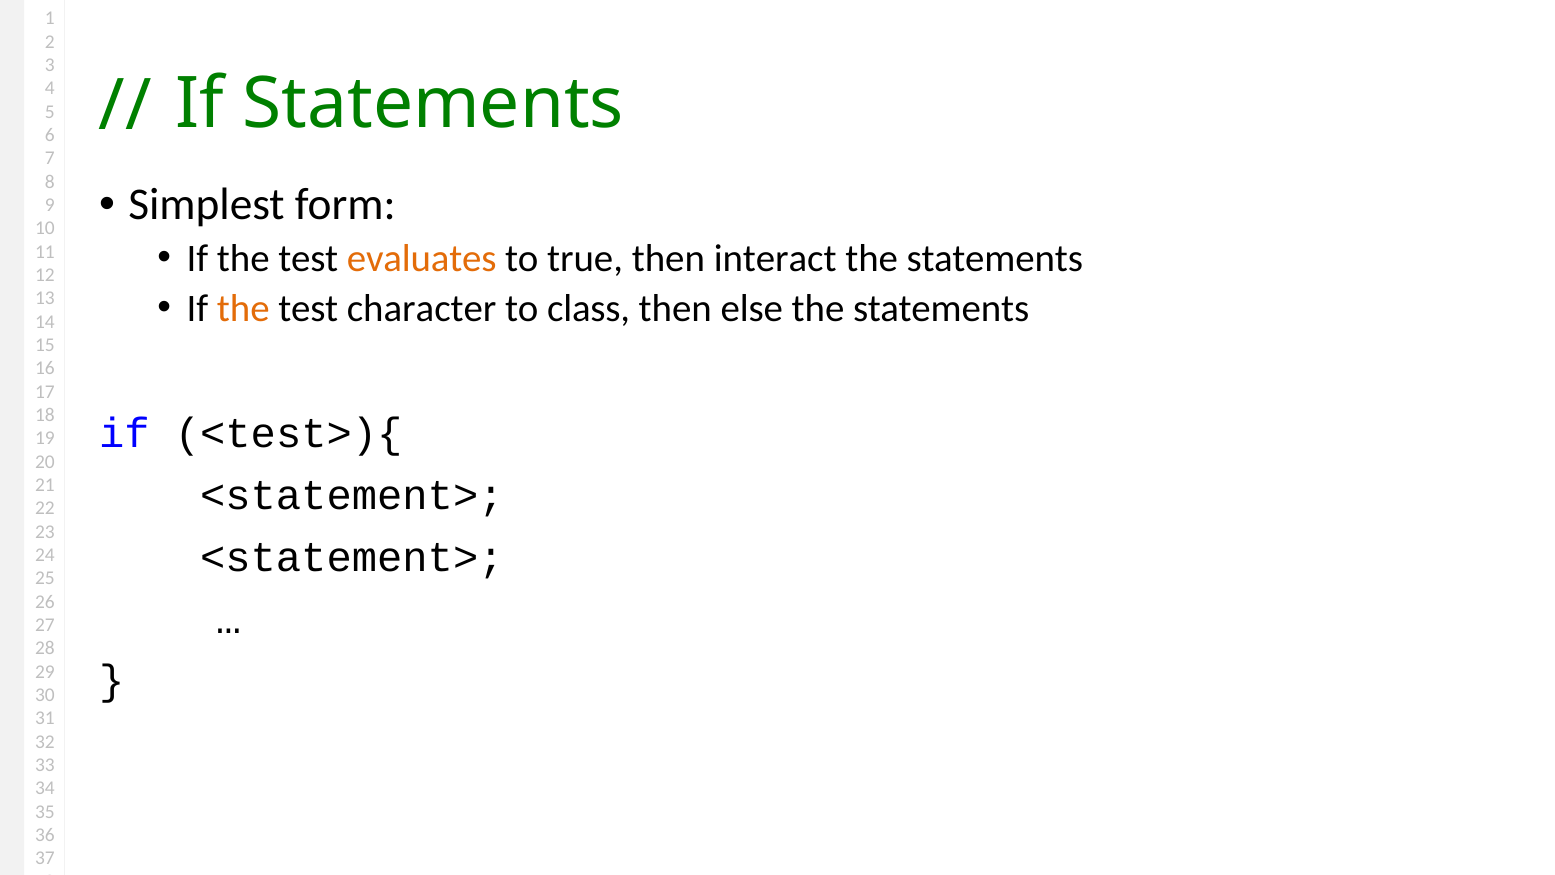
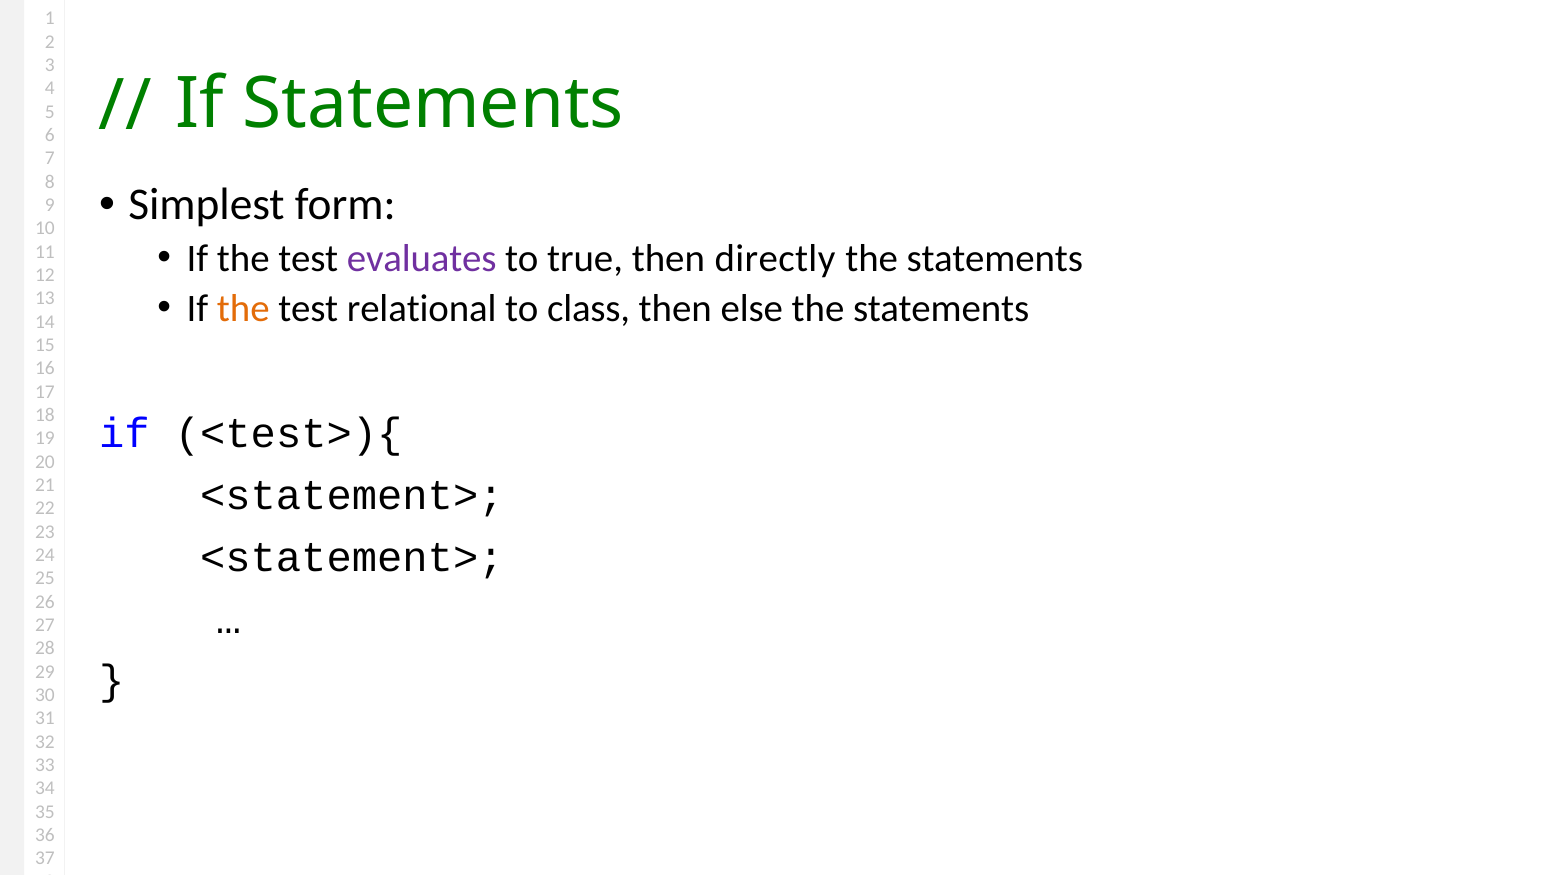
evaluates colour: orange -> purple
interact: interact -> directly
character: character -> relational
